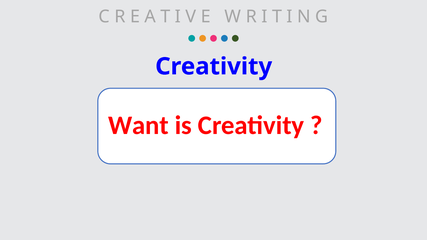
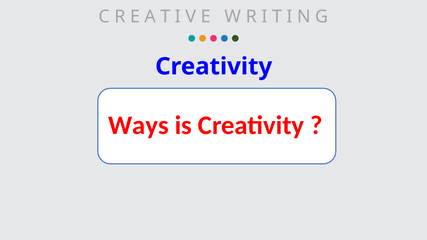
Want: Want -> Ways
